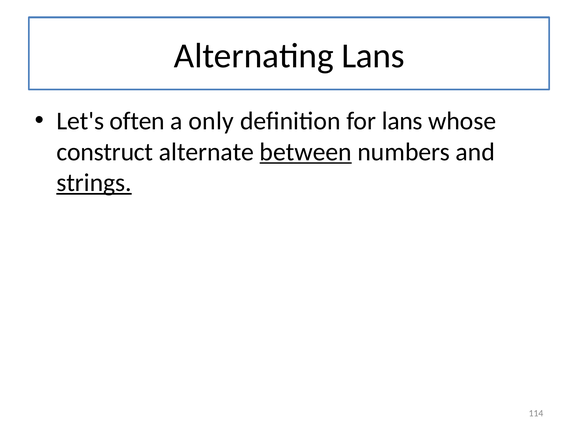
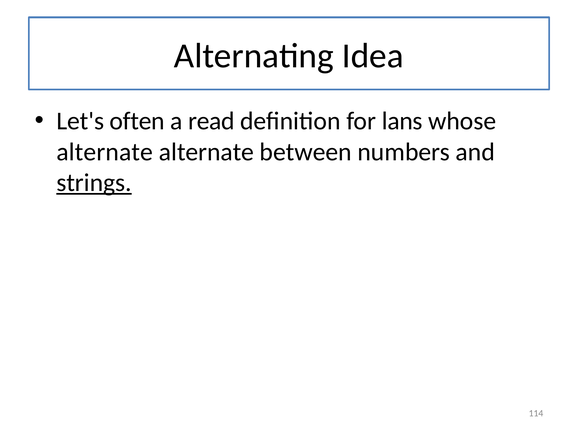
Alternating Lans: Lans -> Idea
only: only -> read
construct at (105, 152): construct -> alternate
between underline: present -> none
